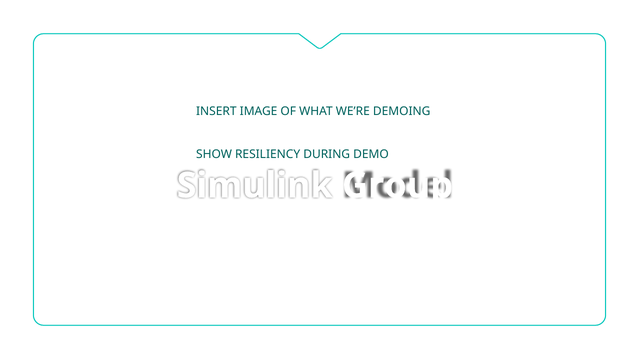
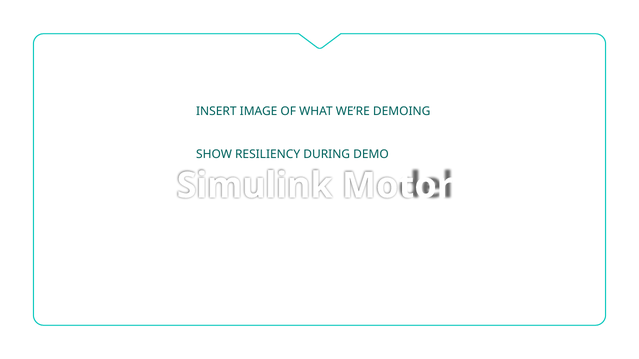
Group: Group -> Motor
